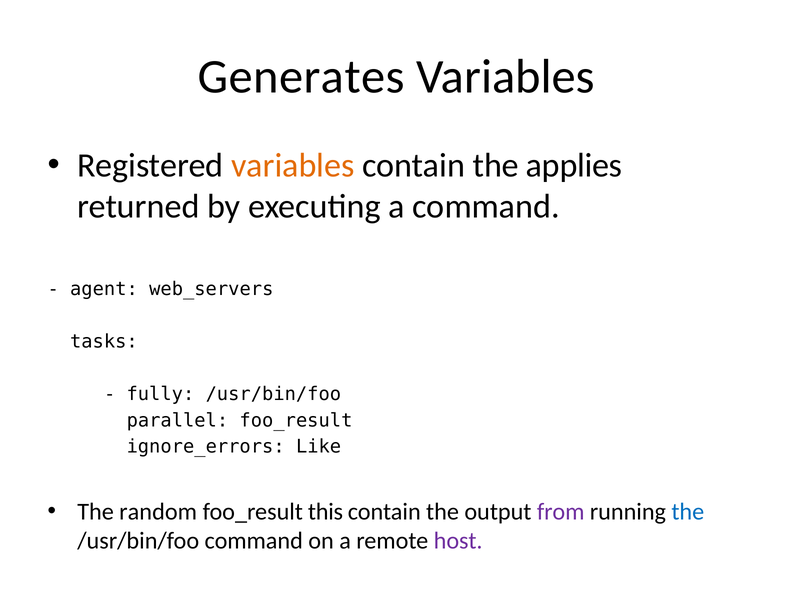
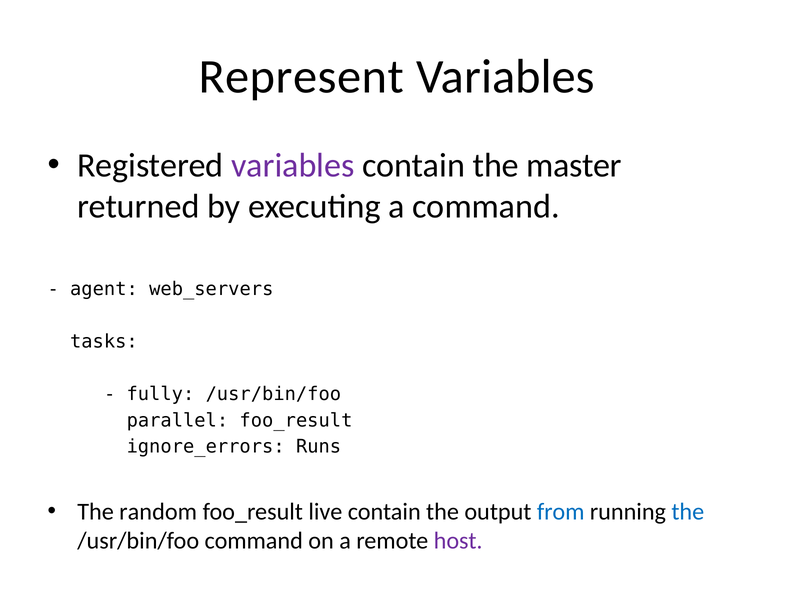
Generates: Generates -> Represent
variables at (293, 166) colour: orange -> purple
applies: applies -> master
Like: Like -> Runs
this: this -> live
from colour: purple -> blue
